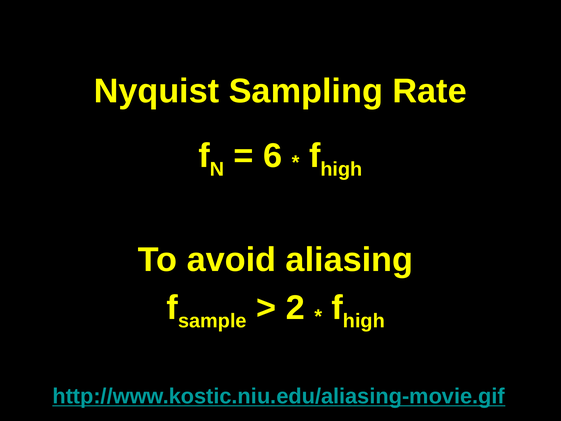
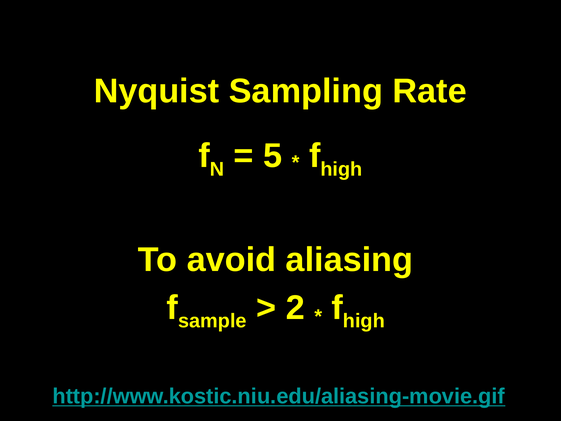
6: 6 -> 5
